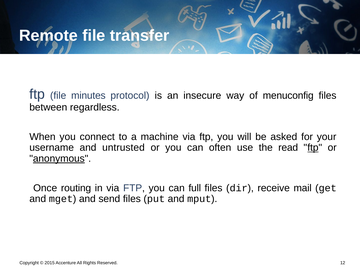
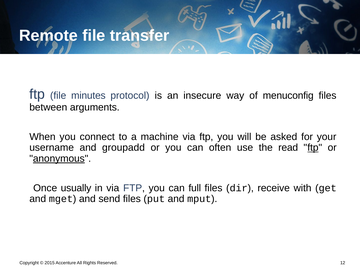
regardless: regardless -> arguments
untrusted: untrusted -> groupadd
routing: routing -> usually
mail: mail -> with
